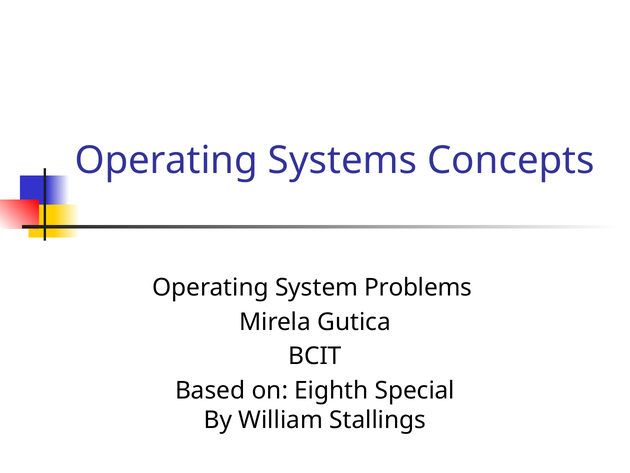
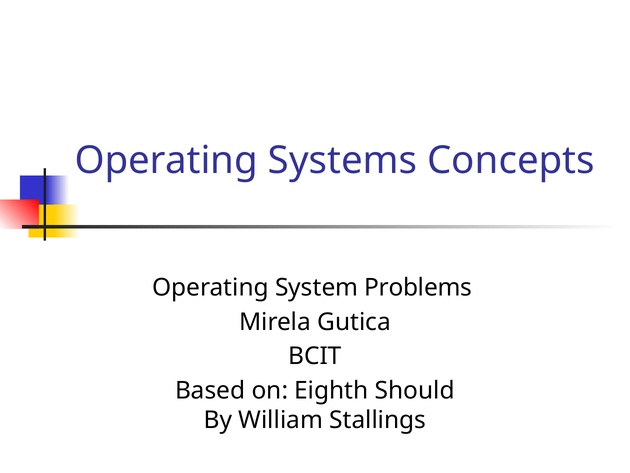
Special: Special -> Should
